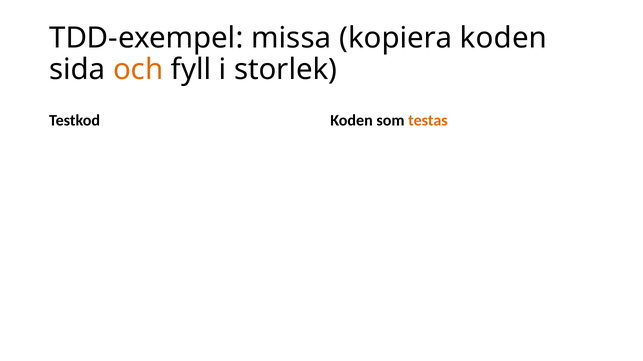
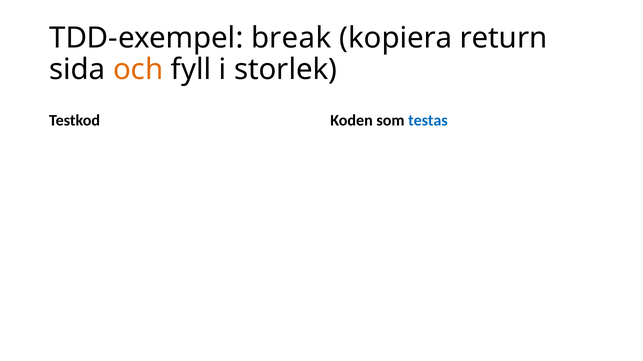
missa: missa -> break
kopiera koden: koden -> return
testas colour: orange -> blue
